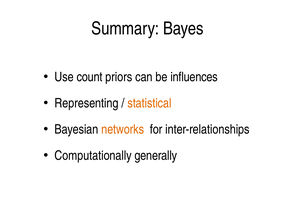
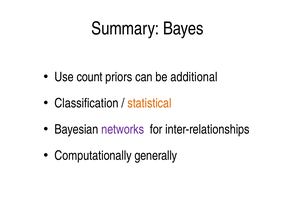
influences: influences -> additional
Representing: Representing -> Classification
networks colour: orange -> purple
